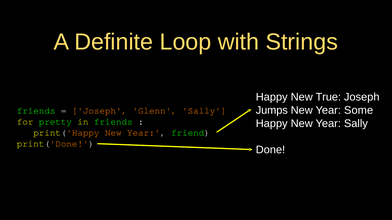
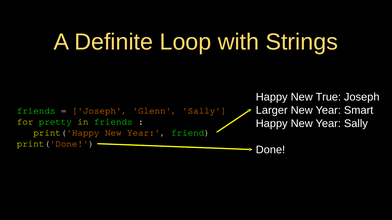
Jumps: Jumps -> Larger
Some: Some -> Smart
